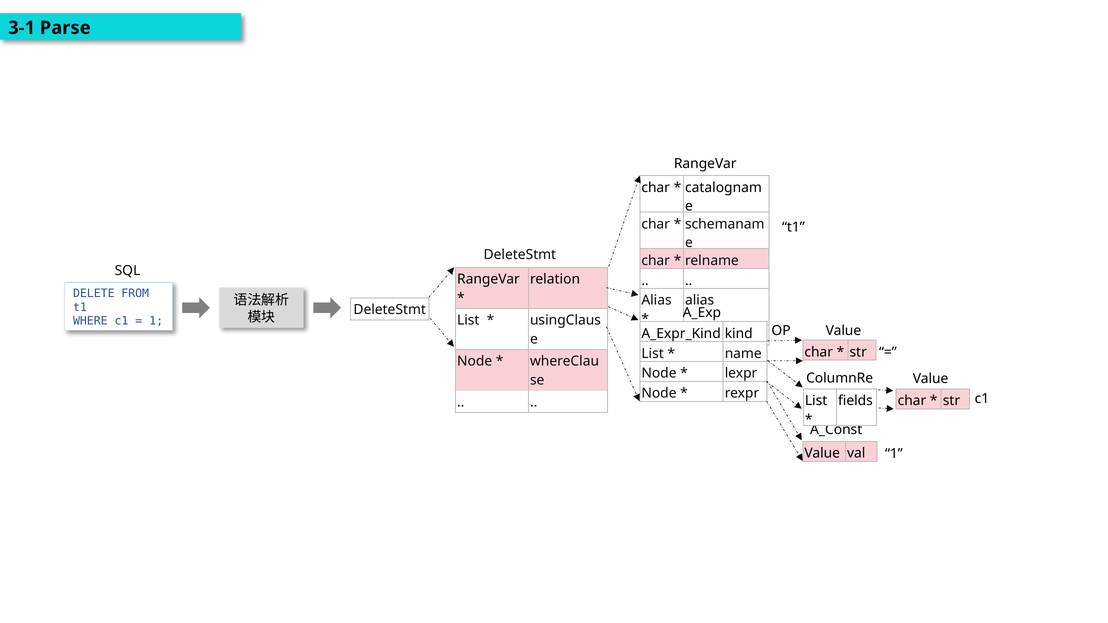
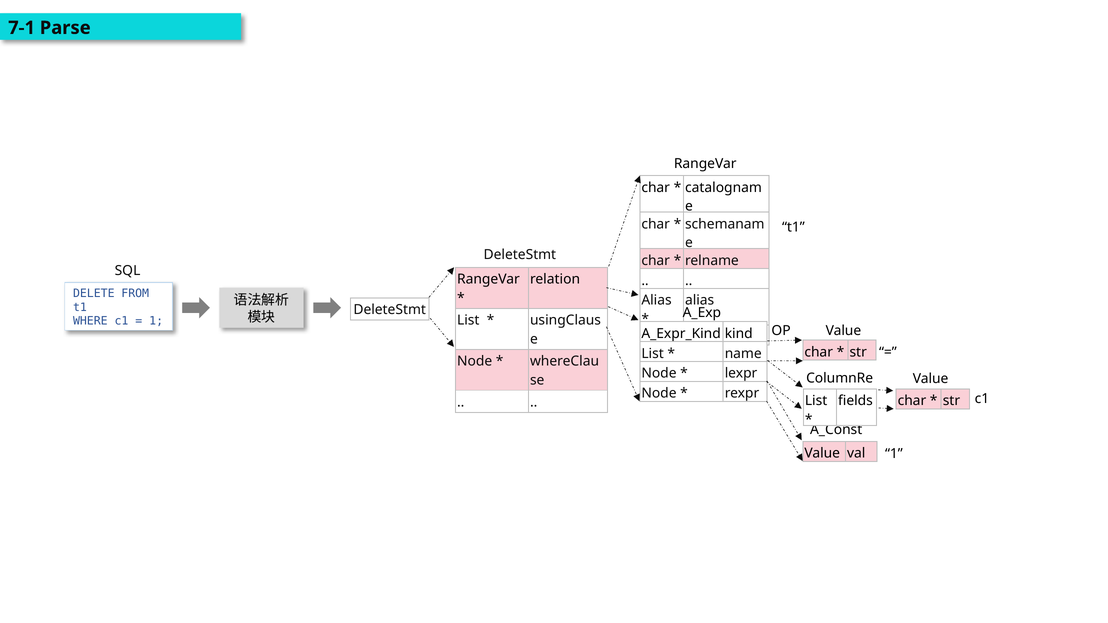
3-1: 3-1 -> 7-1
